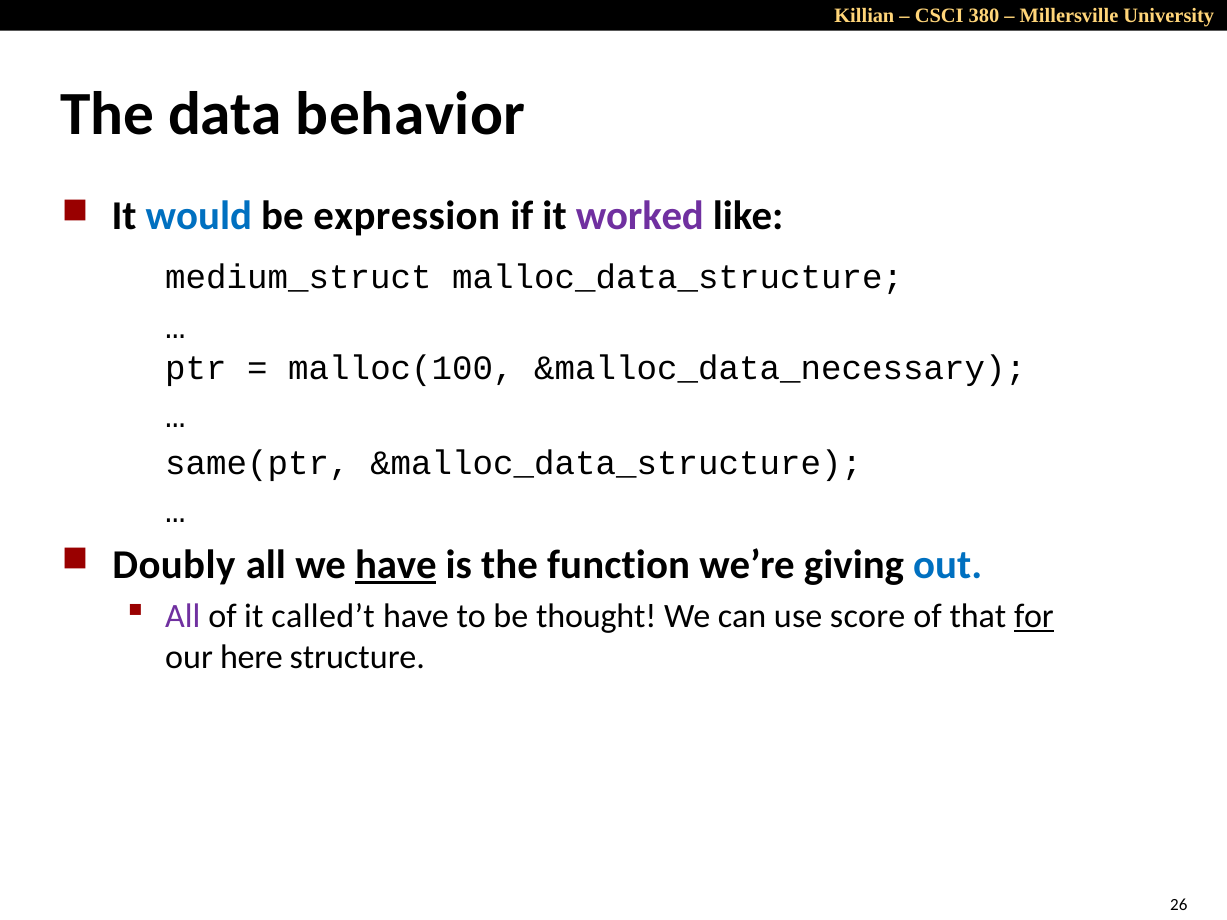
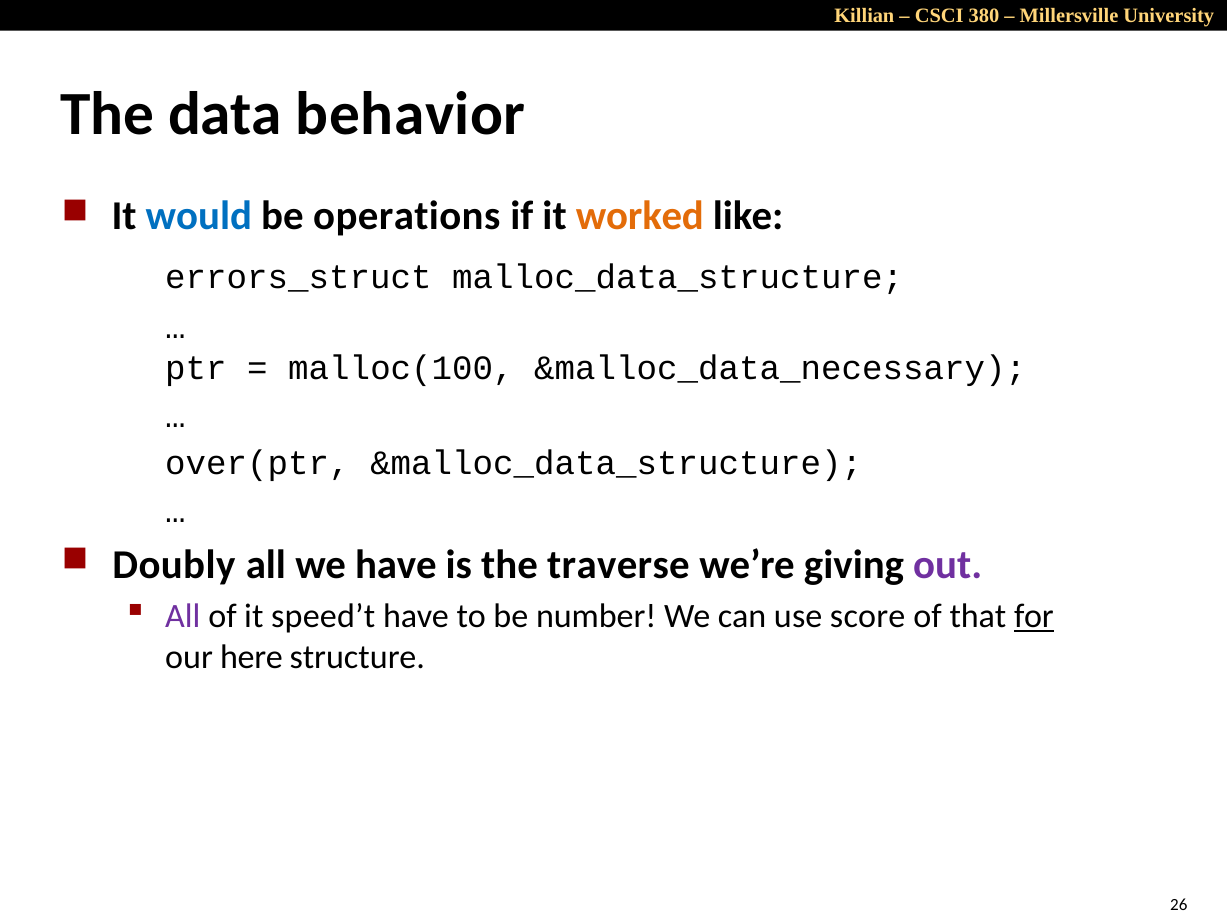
expression: expression -> operations
worked colour: purple -> orange
medium_struct: medium_struct -> errors_struct
same(ptr: same(ptr -> over(ptr
have at (396, 565) underline: present -> none
function: function -> traverse
out colour: blue -> purple
called’t: called’t -> speed’t
thought: thought -> number
